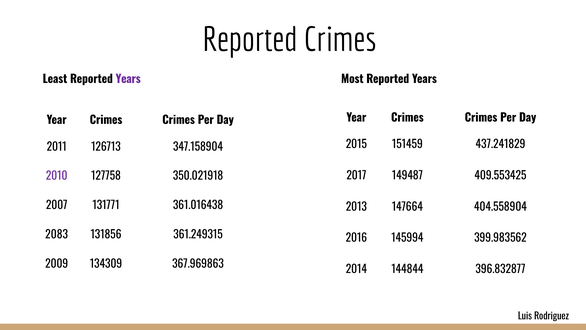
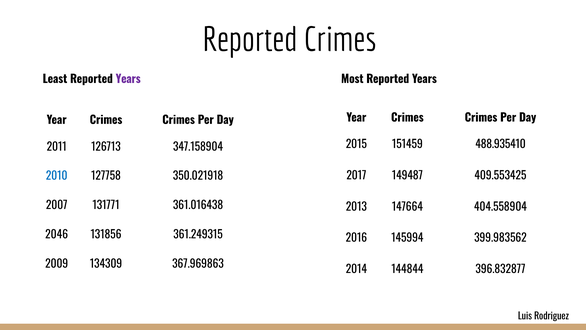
437.241829: 437.241829 -> 488.935410
2010 colour: purple -> blue
2083: 2083 -> 2046
